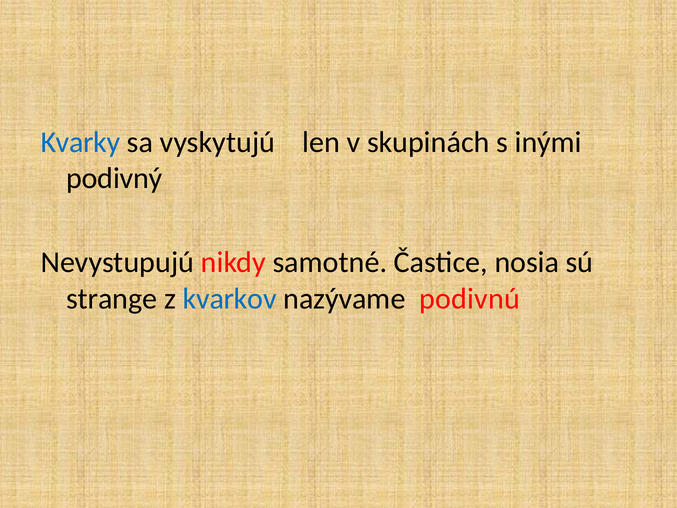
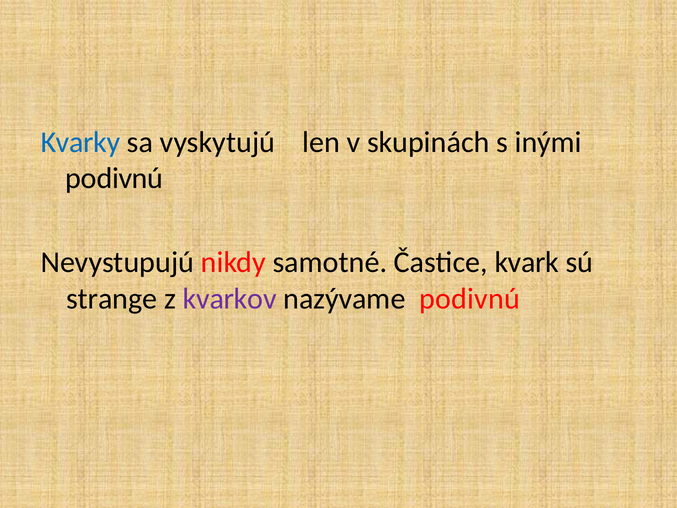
podivný at (114, 178): podivný -> podivnú
nosia: nosia -> kvark
kvarkov colour: blue -> purple
